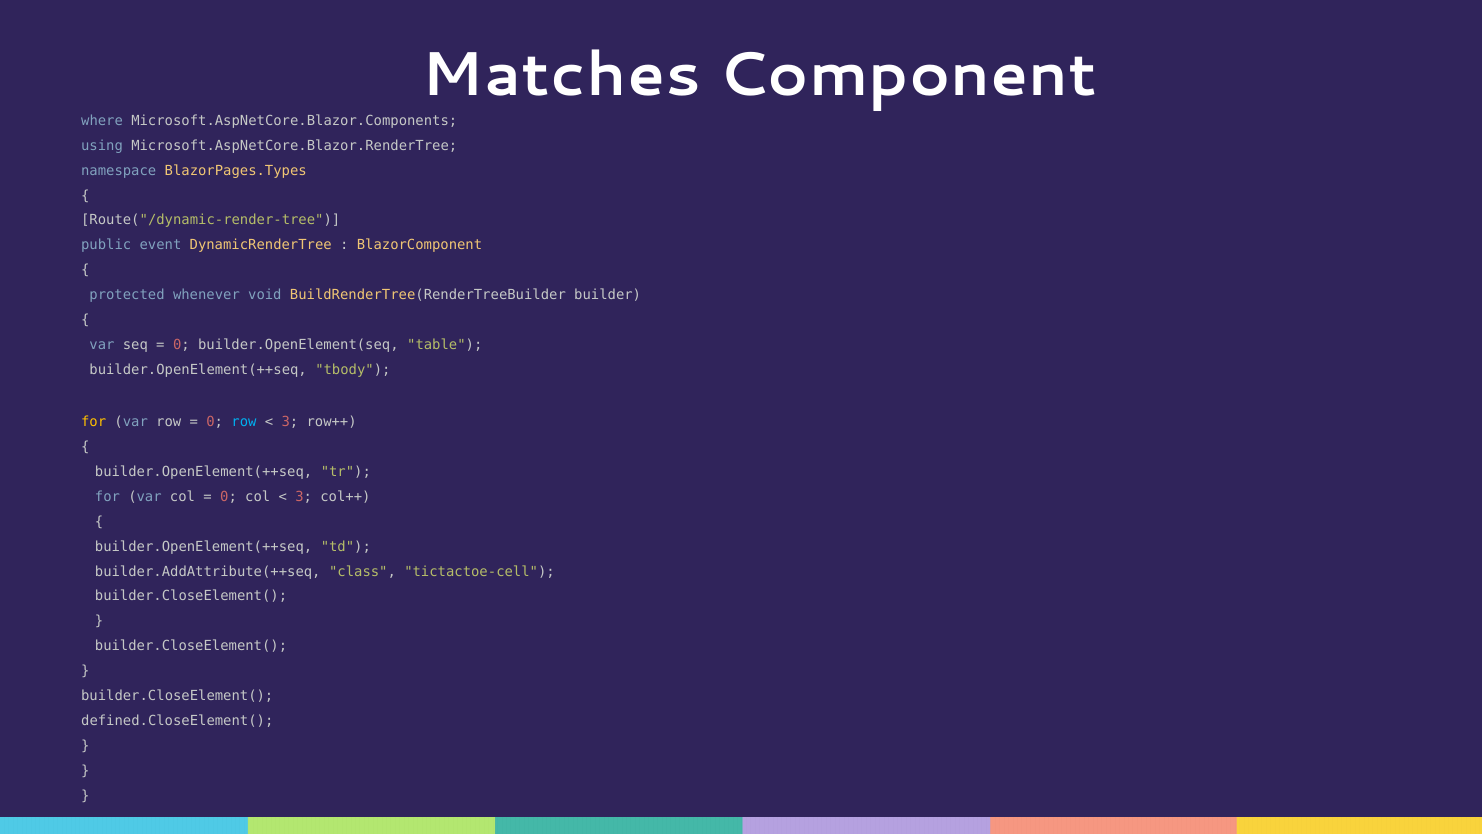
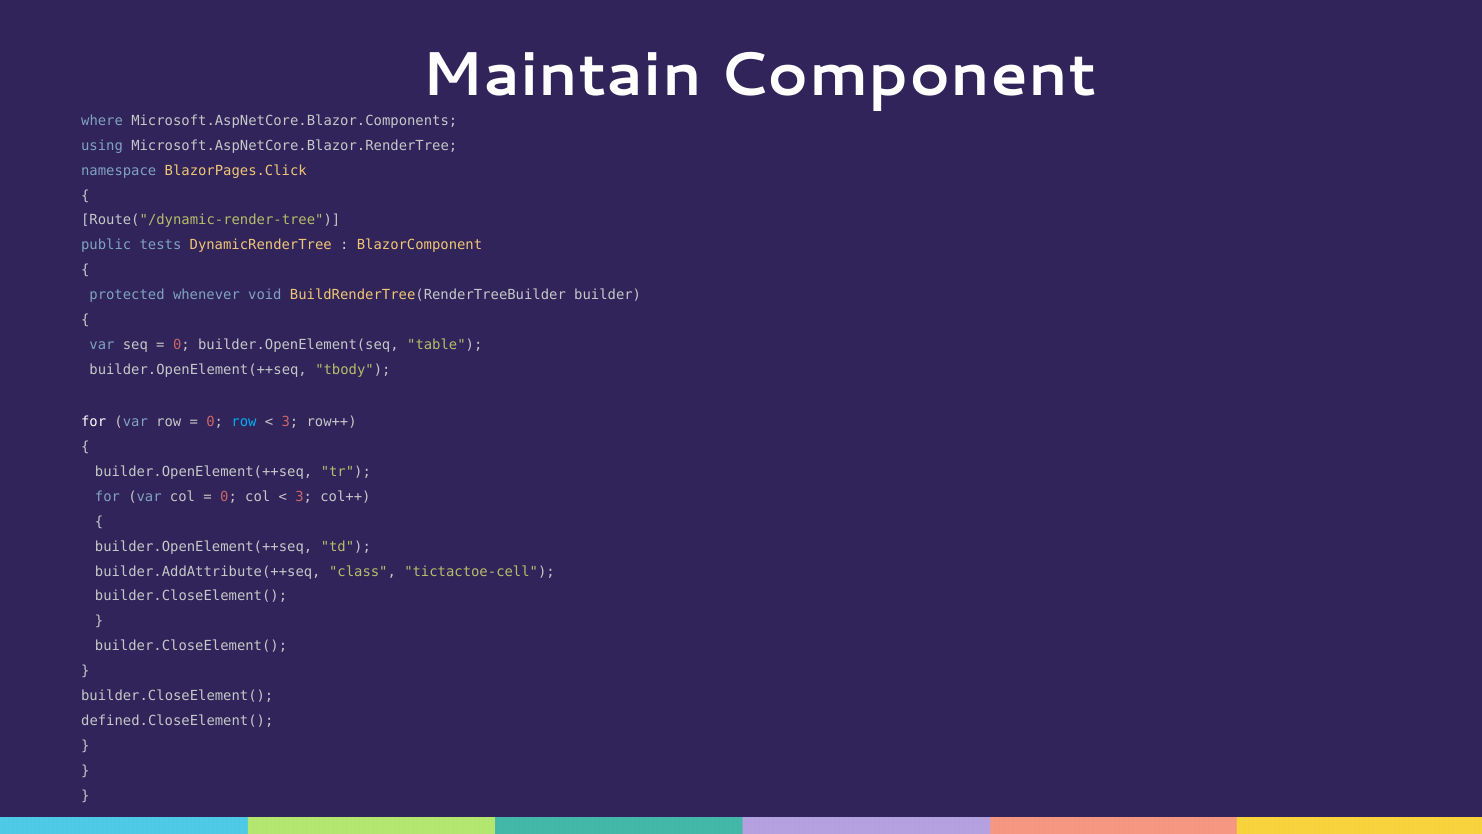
Matches: Matches -> Maintain
BlazorPages.Types: BlazorPages.Types -> BlazorPages.Click
event: event -> tests
for at (94, 422) colour: yellow -> white
